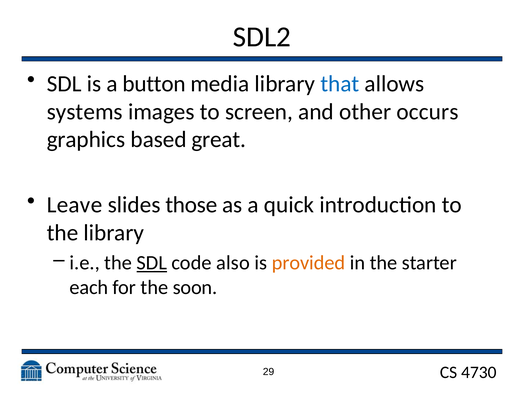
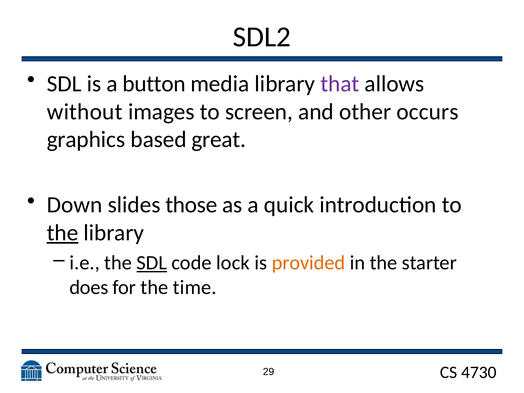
that colour: blue -> purple
systems: systems -> without
Leave: Leave -> Down
the at (63, 233) underline: none -> present
also: also -> lock
each: each -> does
soon: soon -> time
